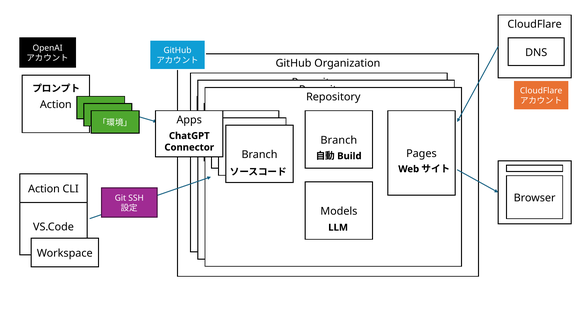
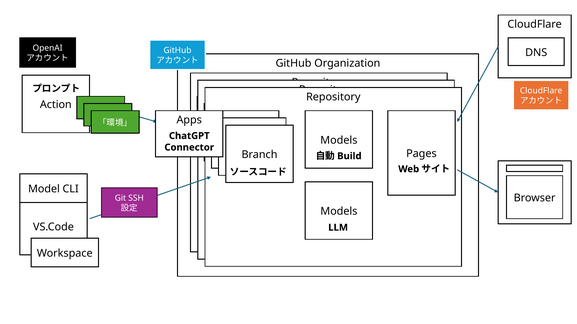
Branch at (339, 140): Branch -> Models
Action at (44, 189): Action -> Model
